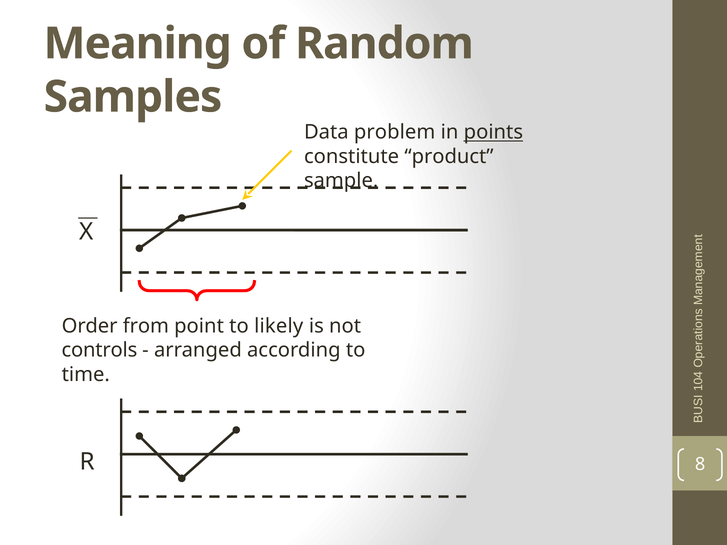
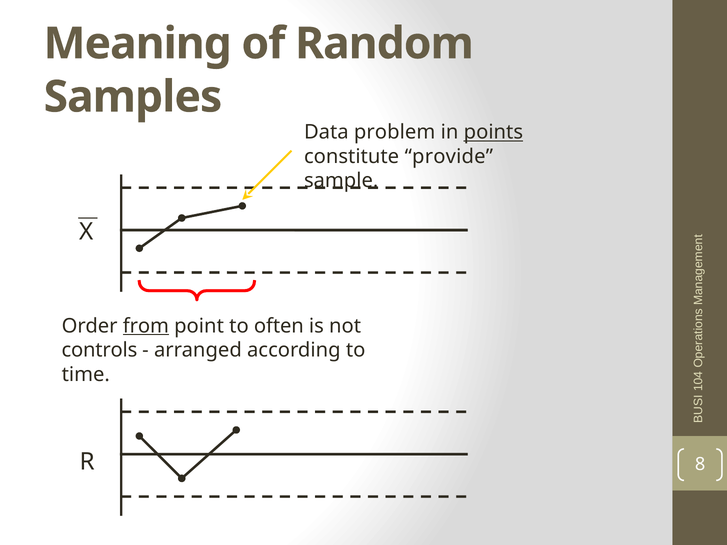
product: product -> provide
from underline: none -> present
likely: likely -> often
